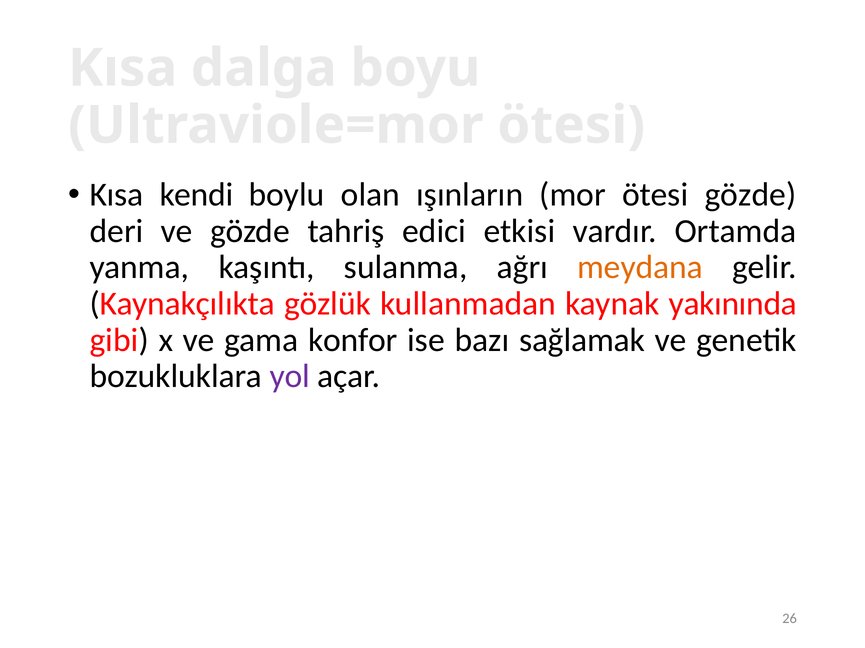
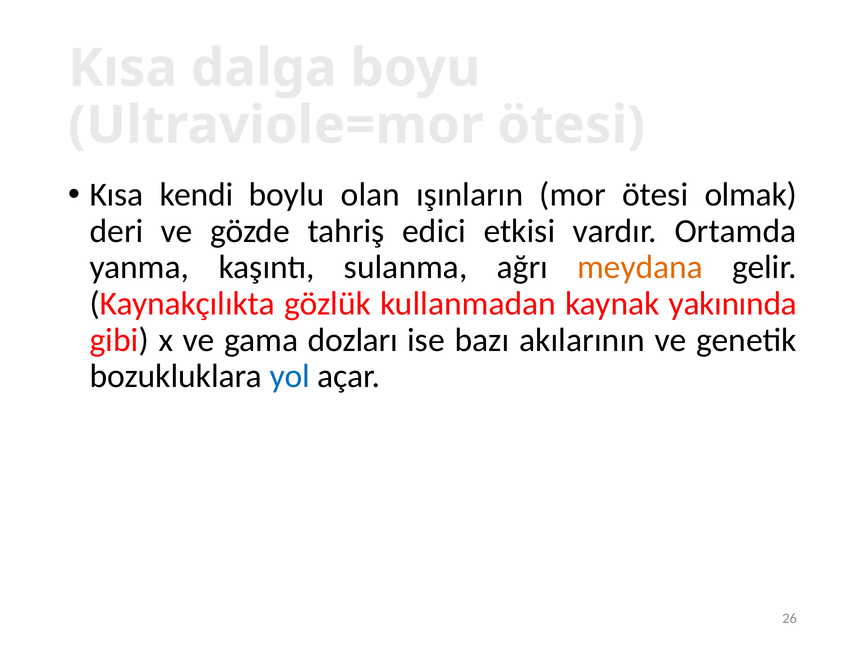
ötesi gözde: gözde -> olmak
konfor: konfor -> dozları
sağlamak: sağlamak -> akılarının
yol colour: purple -> blue
